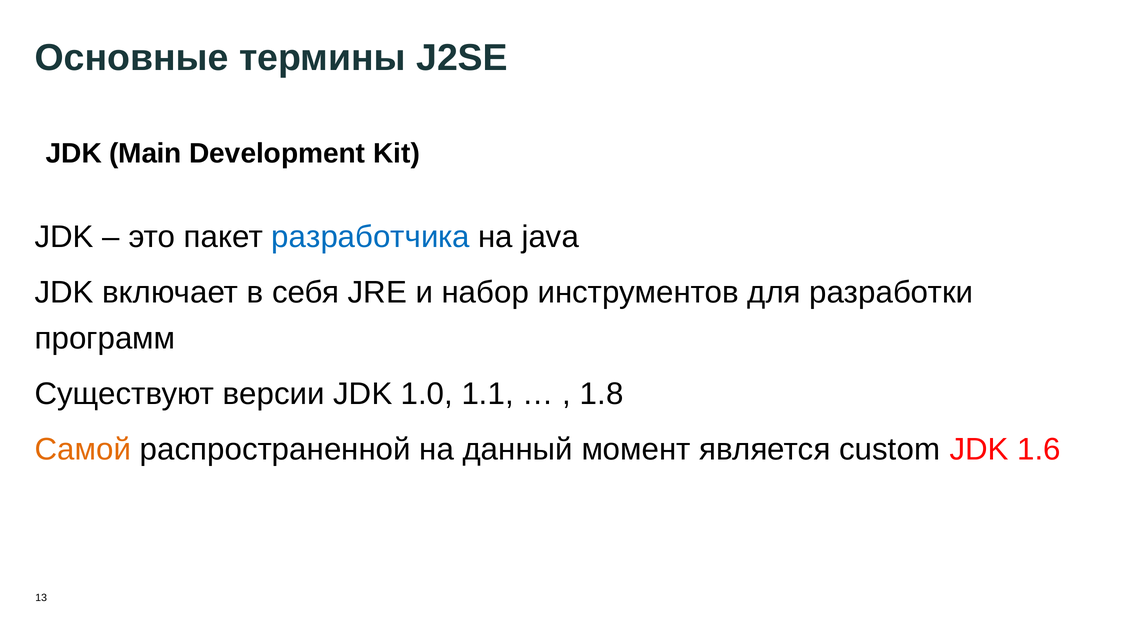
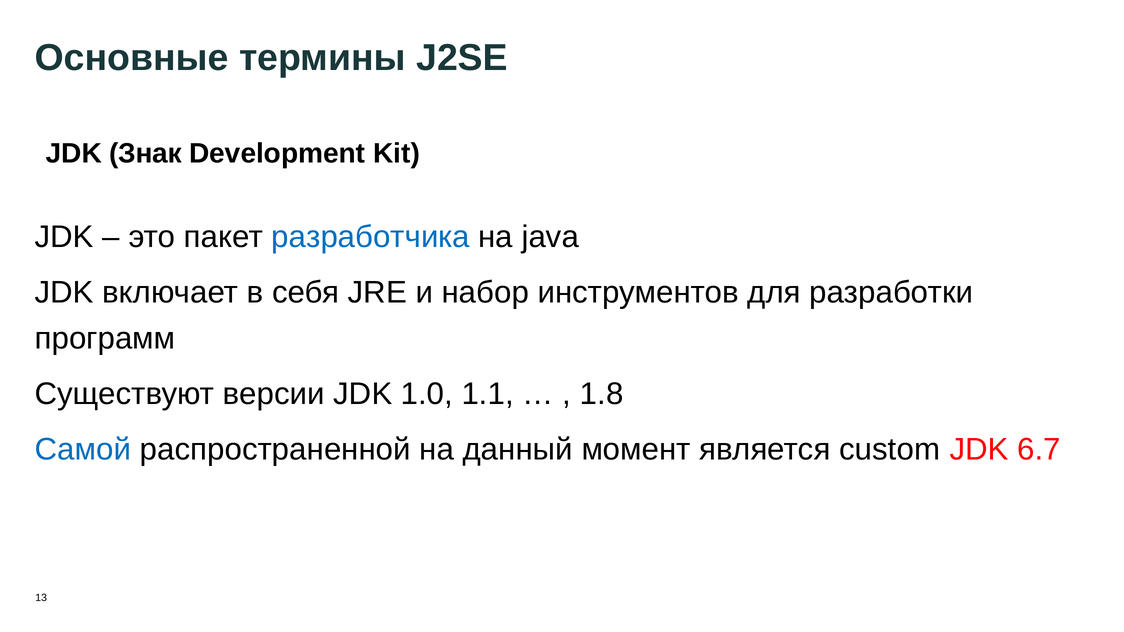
Main: Main -> Знак
Самой colour: orange -> blue
1.6: 1.6 -> 6.7
